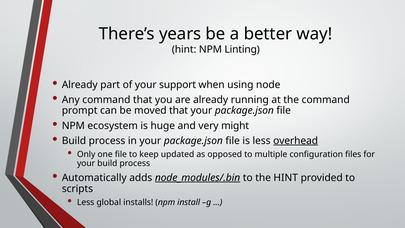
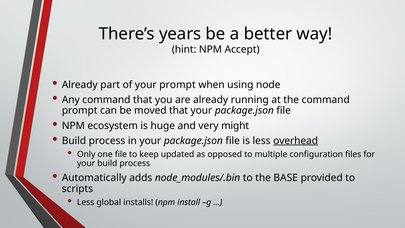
Linting: Linting -> Accept
your support: support -> prompt
node_modules/.bin underline: present -> none
the HINT: HINT -> BASE
